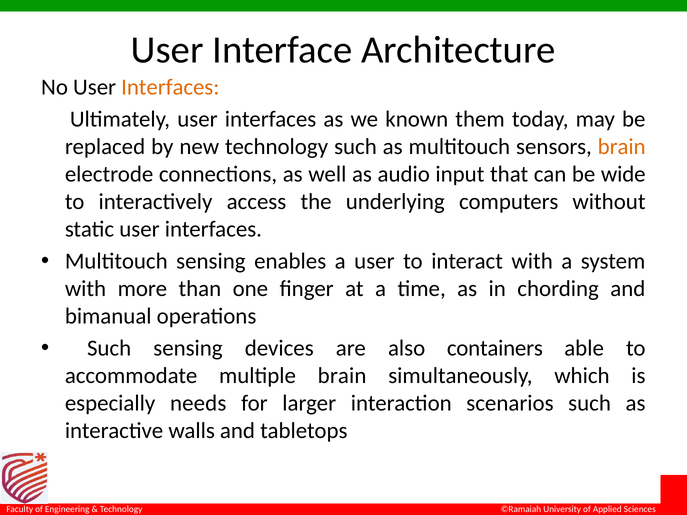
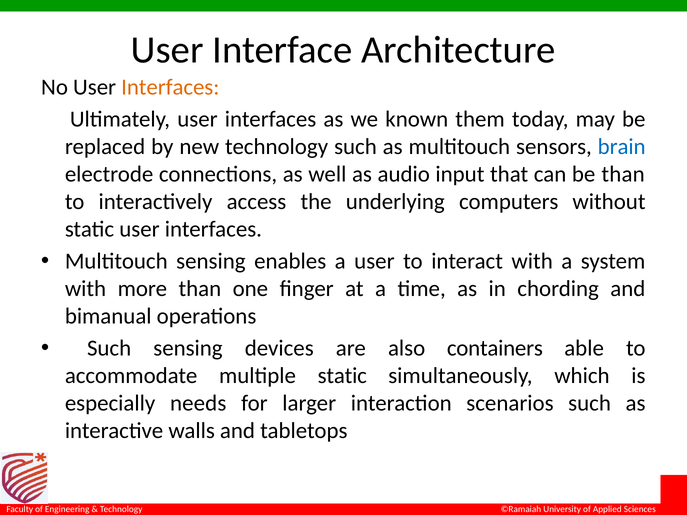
brain at (622, 147) colour: orange -> blue
be wide: wide -> than
multiple brain: brain -> static
